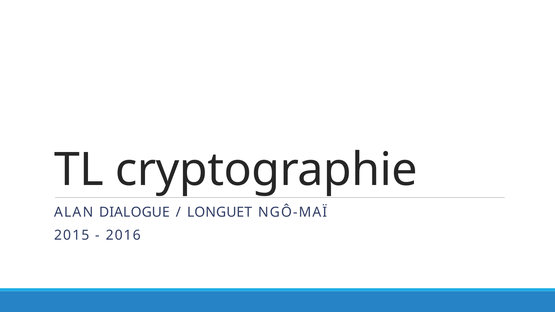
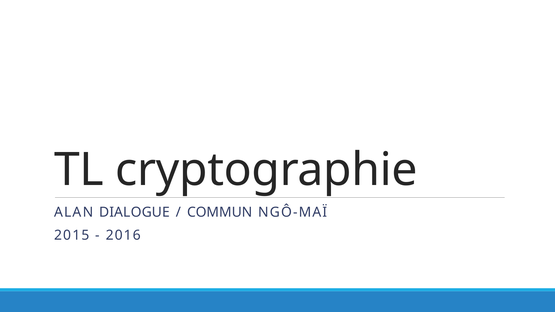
LONGUET: LONGUET -> COMMUN
